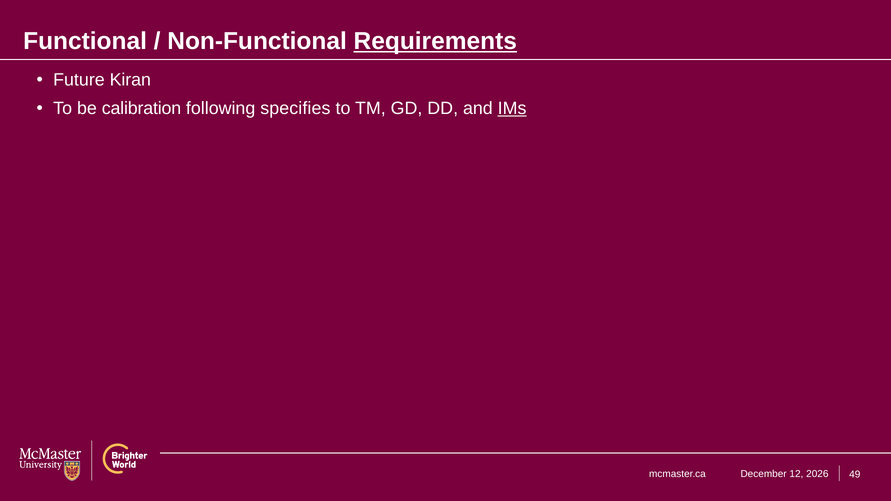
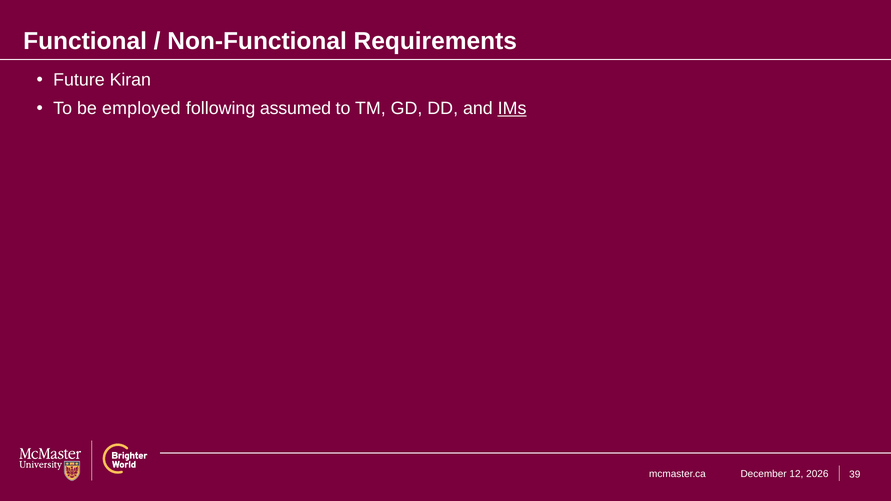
Requirements underline: present -> none
calibration: calibration -> employed
specifies: specifies -> assumed
49: 49 -> 39
